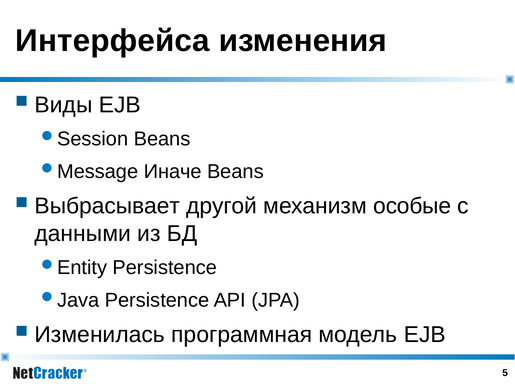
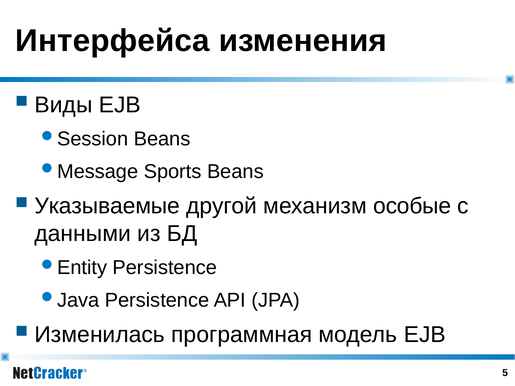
Иначе: Иначе -> Sports
Выбрасывает: Выбрасывает -> Указываемые
